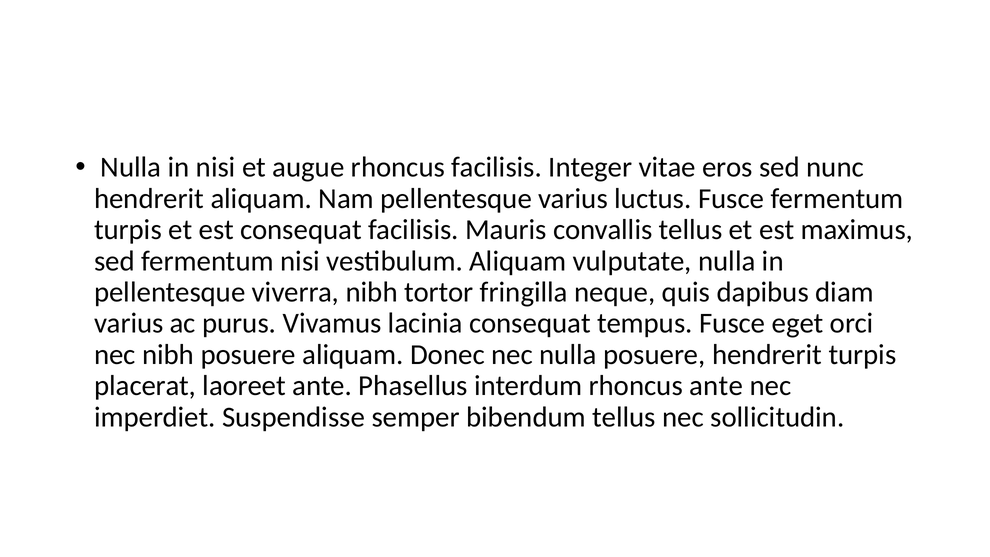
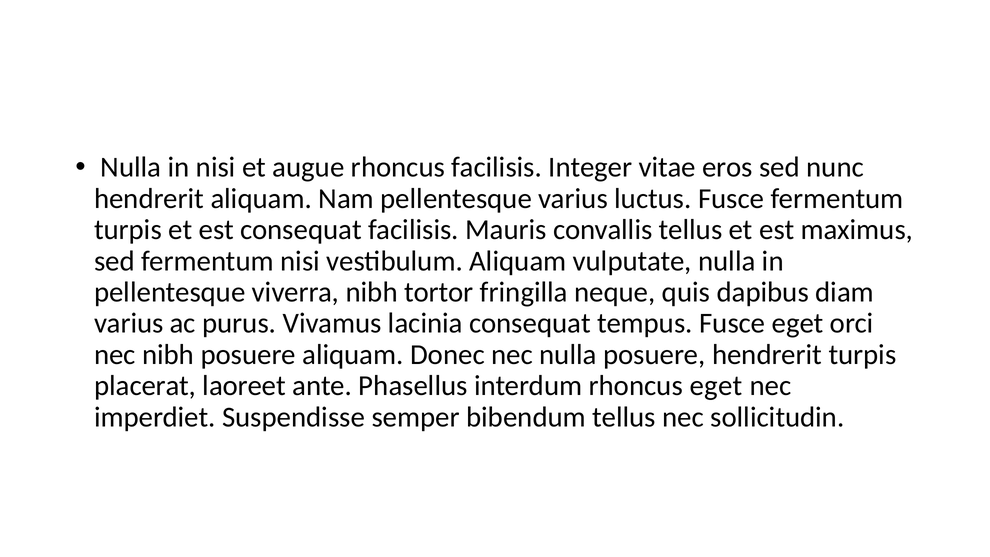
rhoncus ante: ante -> eget
